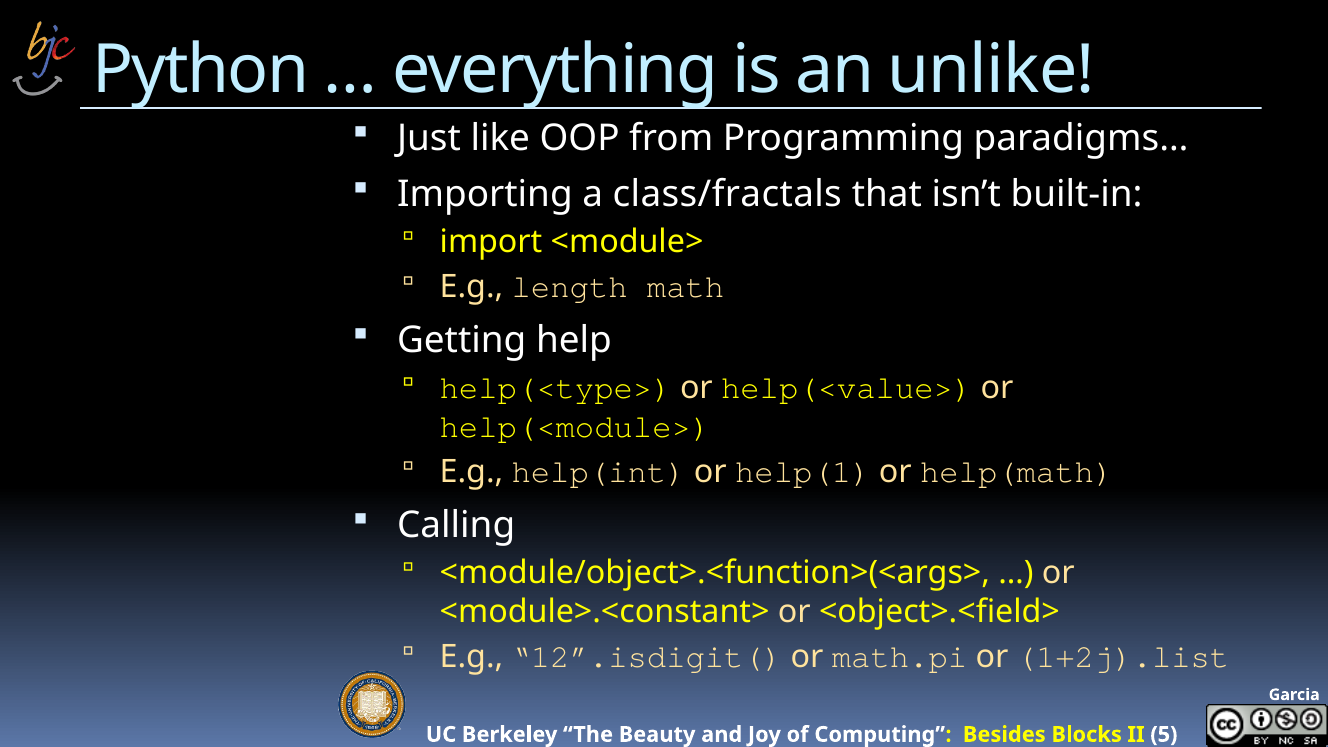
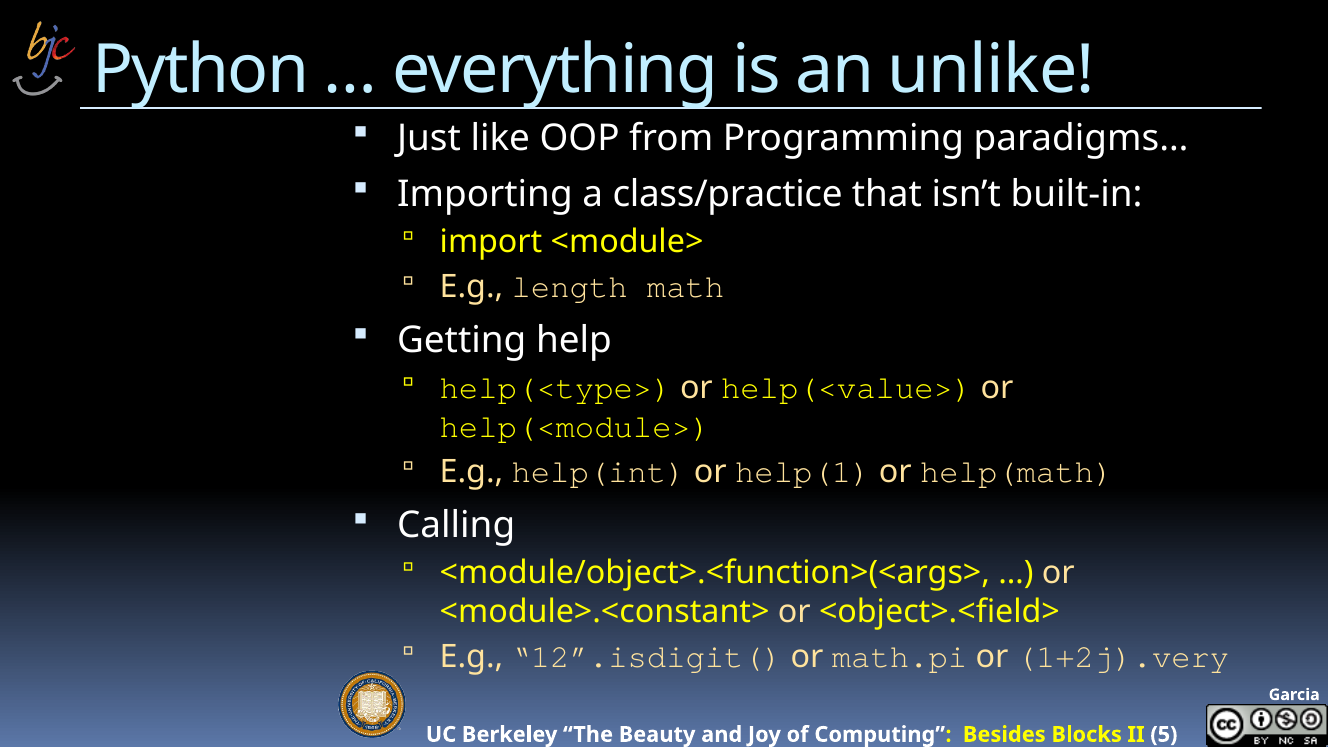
class/fractals: class/fractals -> class/practice
1+2j).list: 1+2j).list -> 1+2j).very
